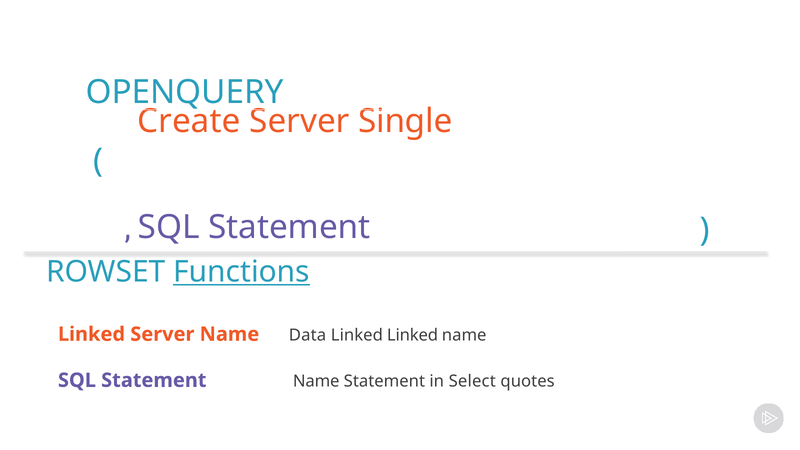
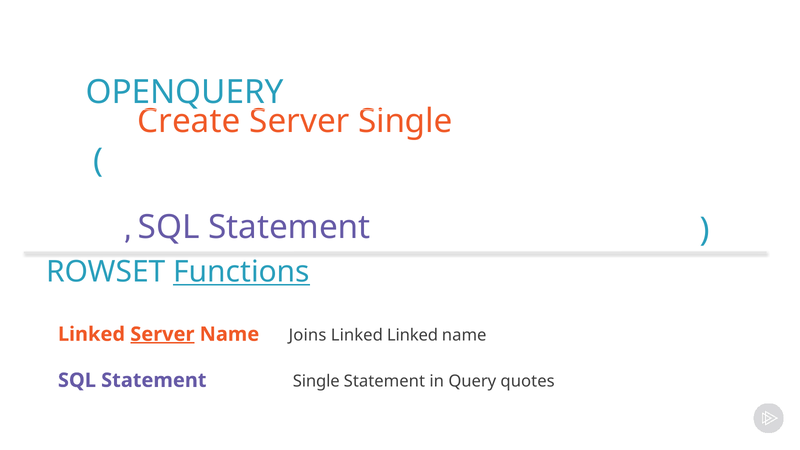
Server at (162, 334) underline: none -> present
Data: Data -> Joins
Statement Name: Name -> Single
Select: Select -> Query
